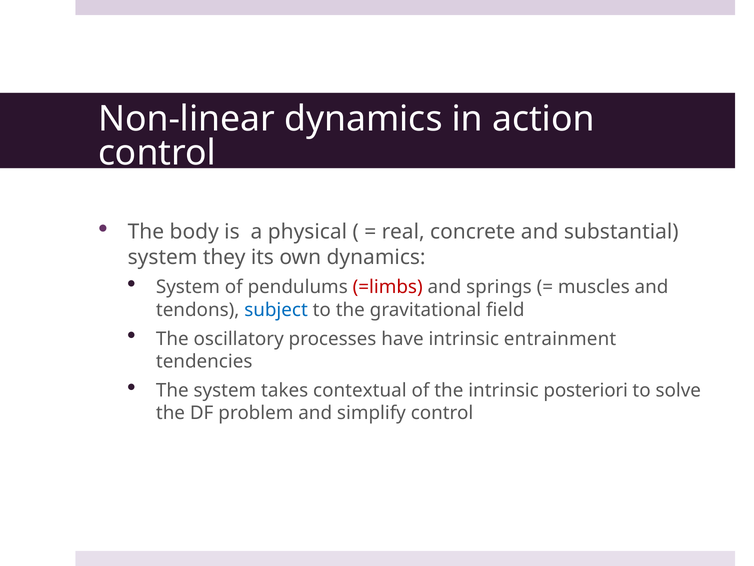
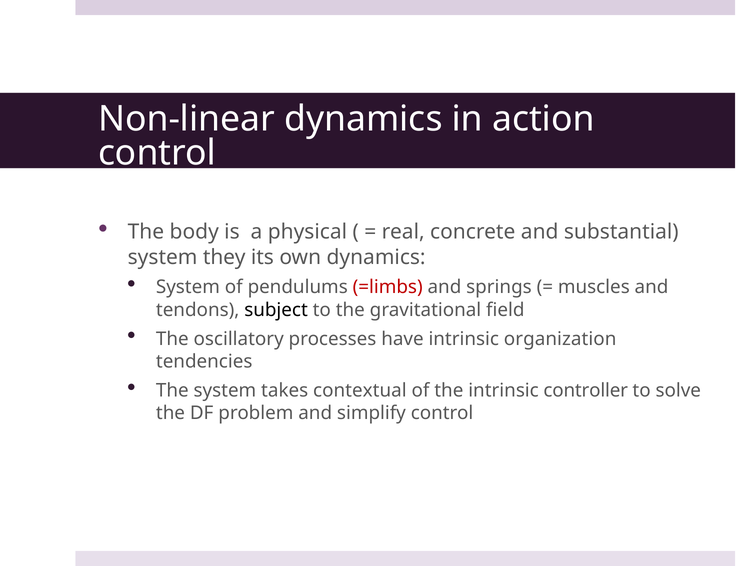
subject colour: blue -> black
entrainment: entrainment -> organization
posteriori: posteriori -> controller
